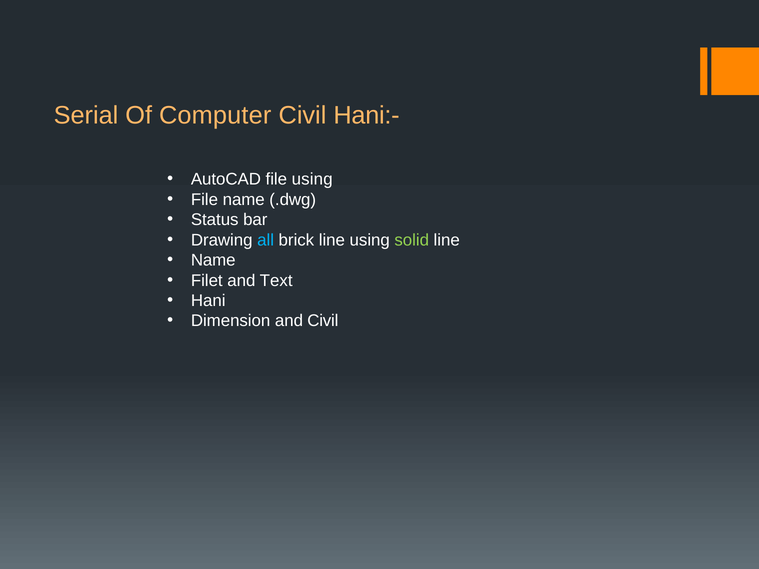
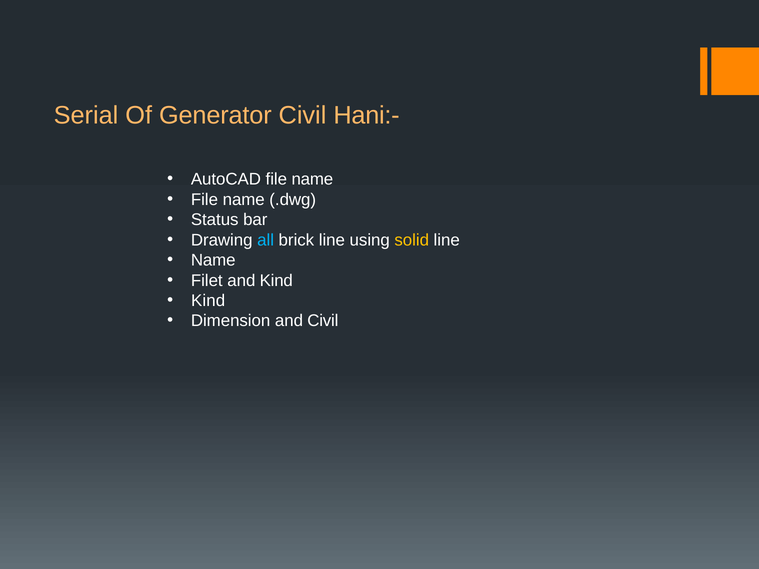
Computer: Computer -> Generator
AutoCAD file using: using -> name
solid colour: light green -> yellow
and Text: Text -> Kind
Hani at (208, 301): Hani -> Kind
